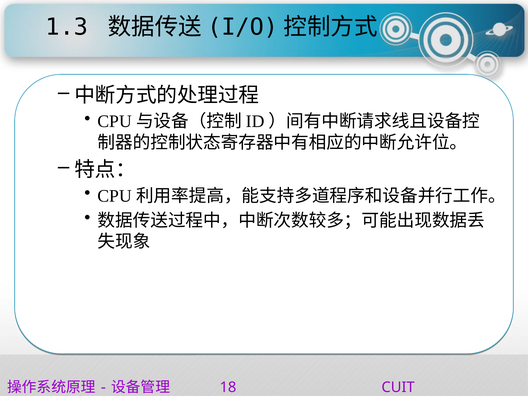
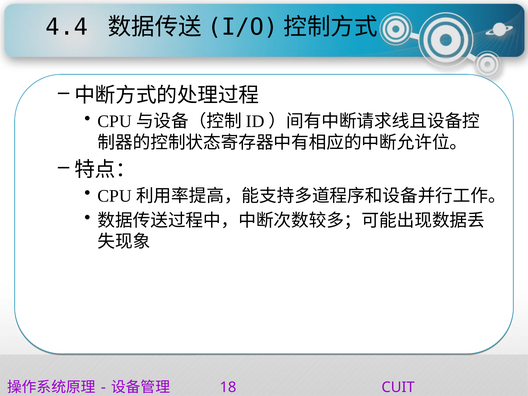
1.3: 1.3 -> 4.4
